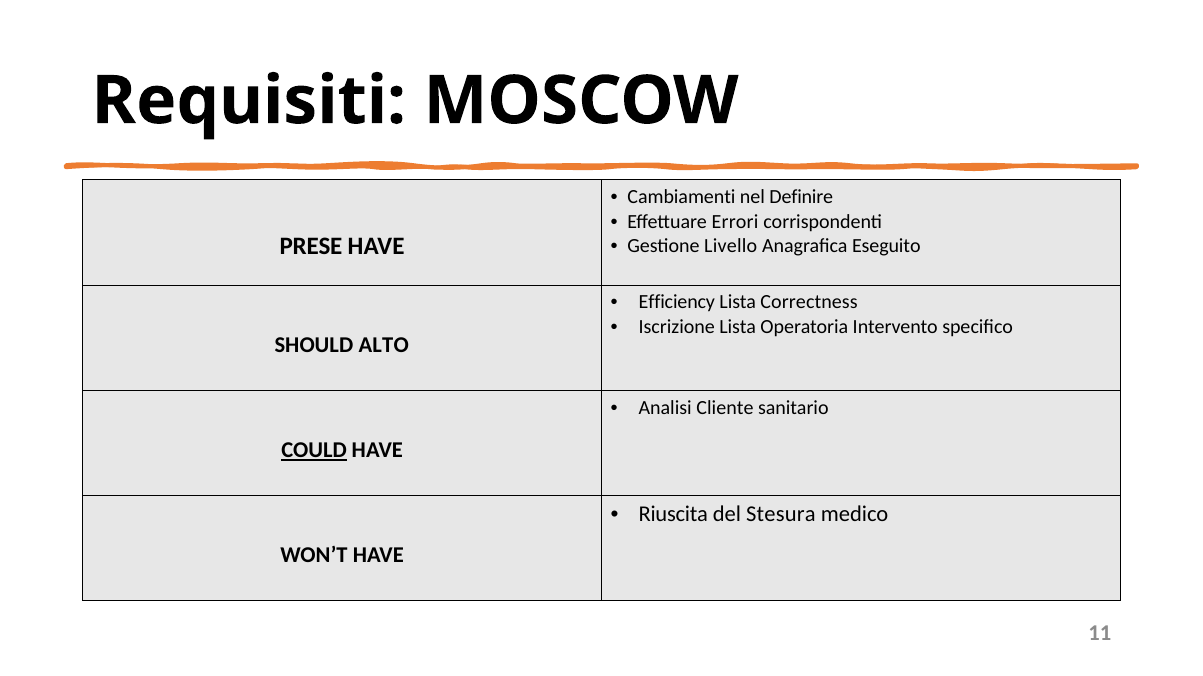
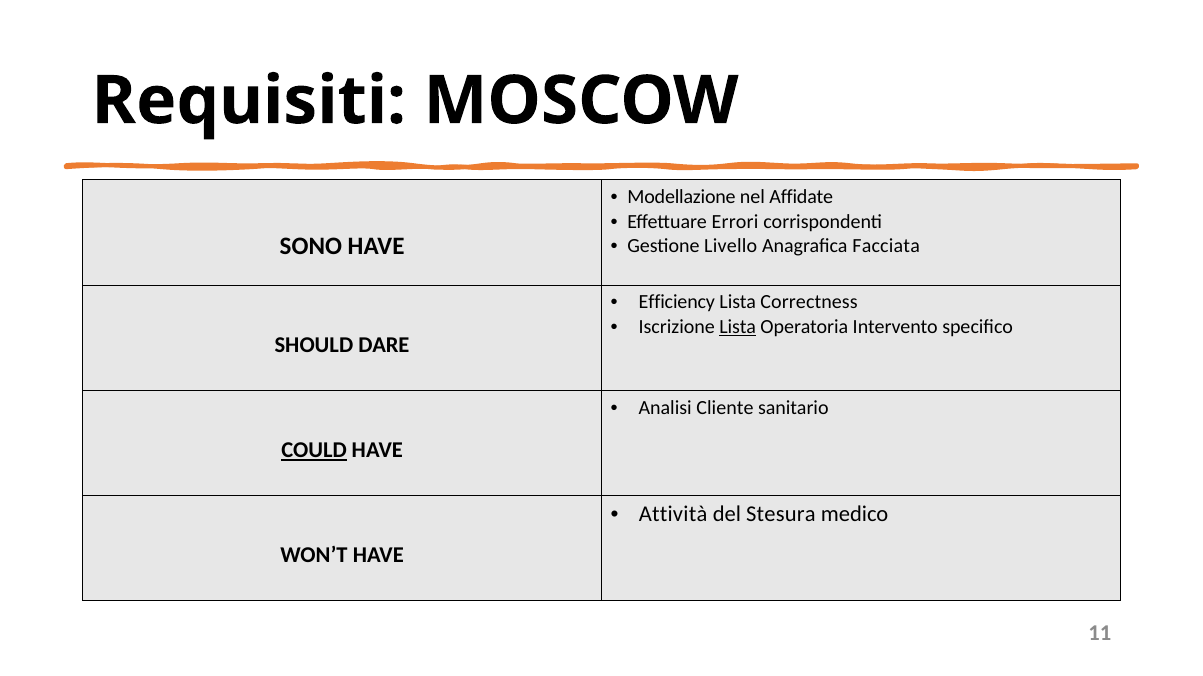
Cambiamenti: Cambiamenti -> Modellazione
Definire: Definire -> Affidate
PRESE: PRESE -> SONO
Eseguito: Eseguito -> Facciata
Lista at (738, 327) underline: none -> present
ALTO: ALTO -> DARE
Riuscita: Riuscita -> Attività
